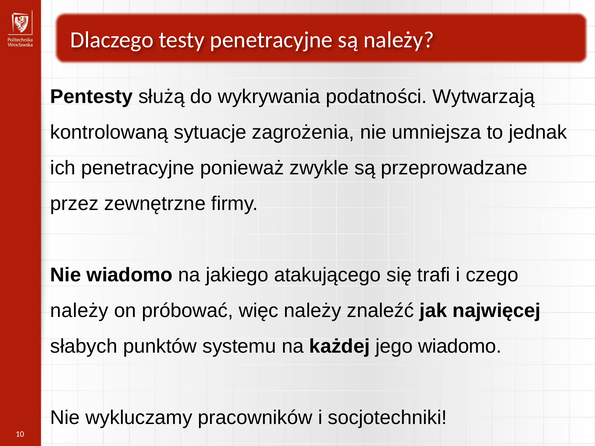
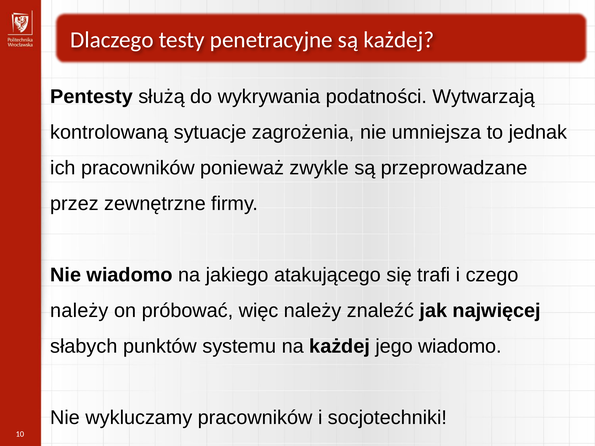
są należy: należy -> każdej
ich penetracyjne: penetracyjne -> pracowników
